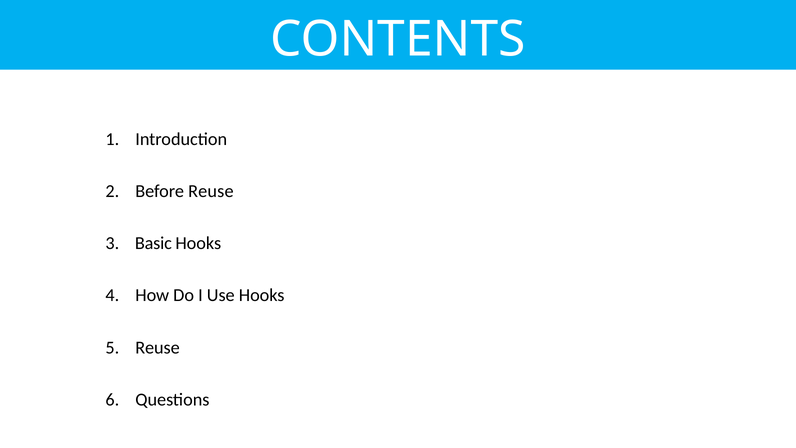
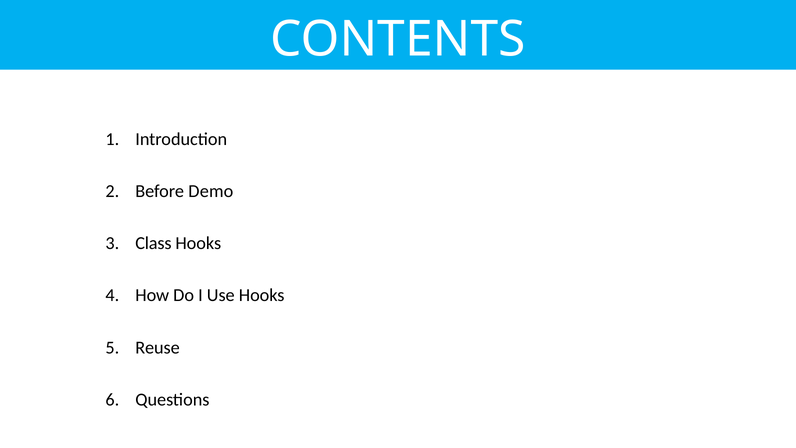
Before Reuse: Reuse -> Demo
Basic: Basic -> Class
